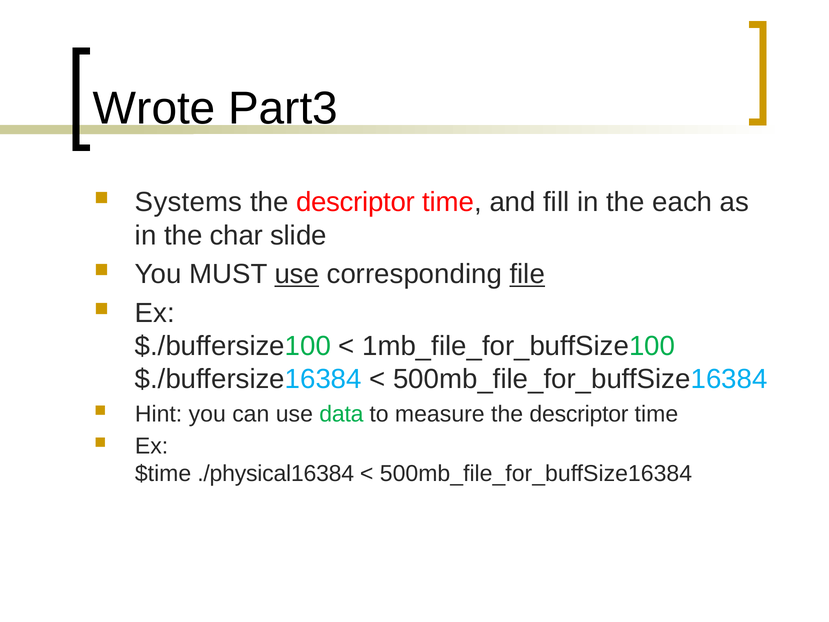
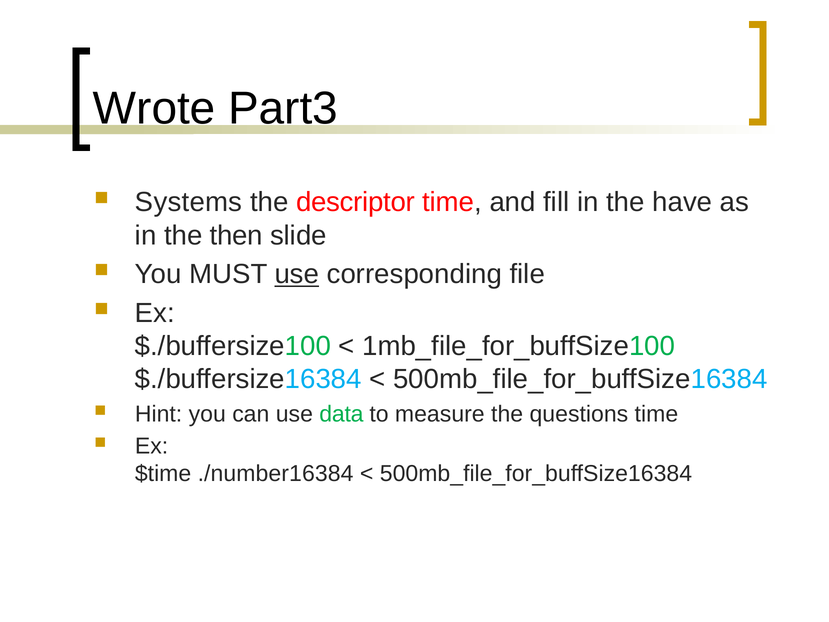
each: each -> have
char: char -> then
file underline: present -> none
measure the descriptor: descriptor -> questions
./physical16384: ./physical16384 -> ./number16384
